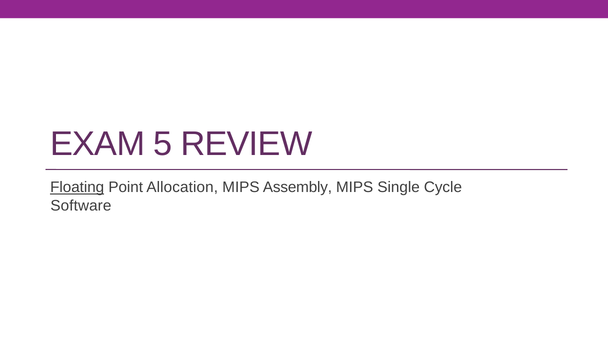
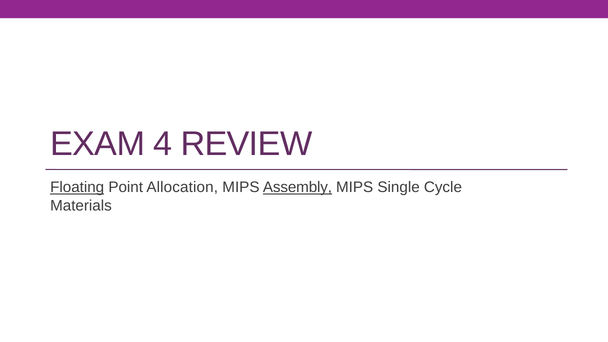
5: 5 -> 4
Assembly underline: none -> present
Software: Software -> Materials
